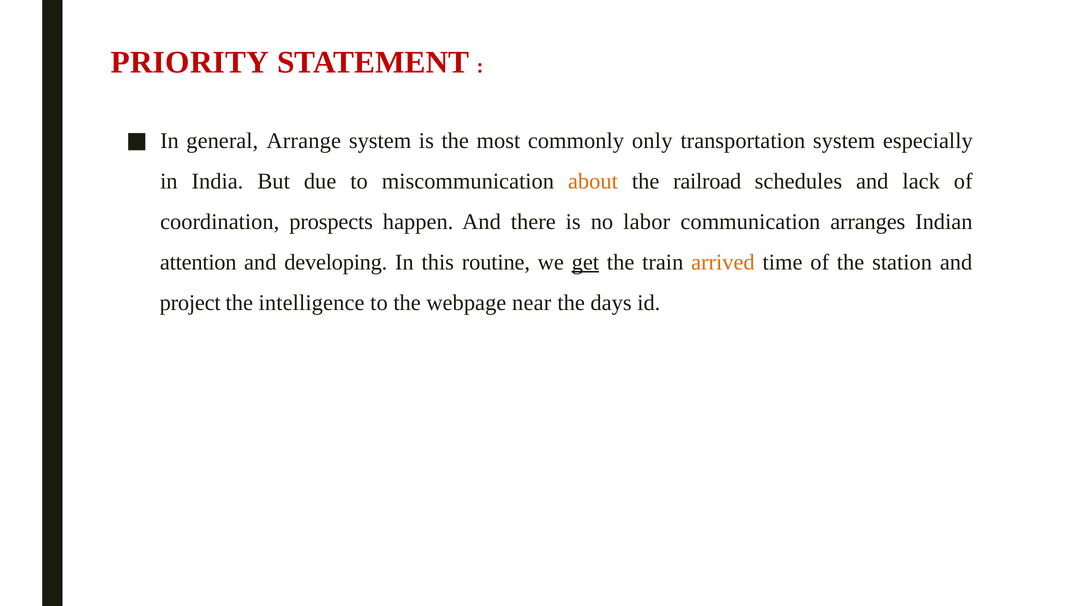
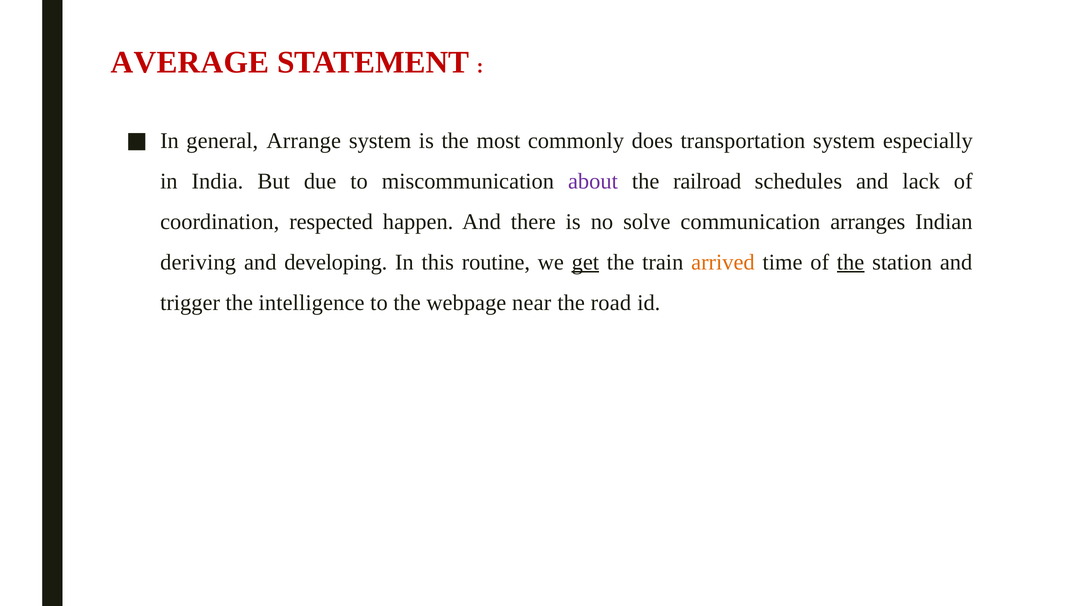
PRIORITY: PRIORITY -> AVERAGE
only: only -> does
about colour: orange -> purple
prospects: prospects -> respected
labor: labor -> solve
attention: attention -> deriving
the at (851, 262) underline: none -> present
project: project -> trigger
days: days -> road
